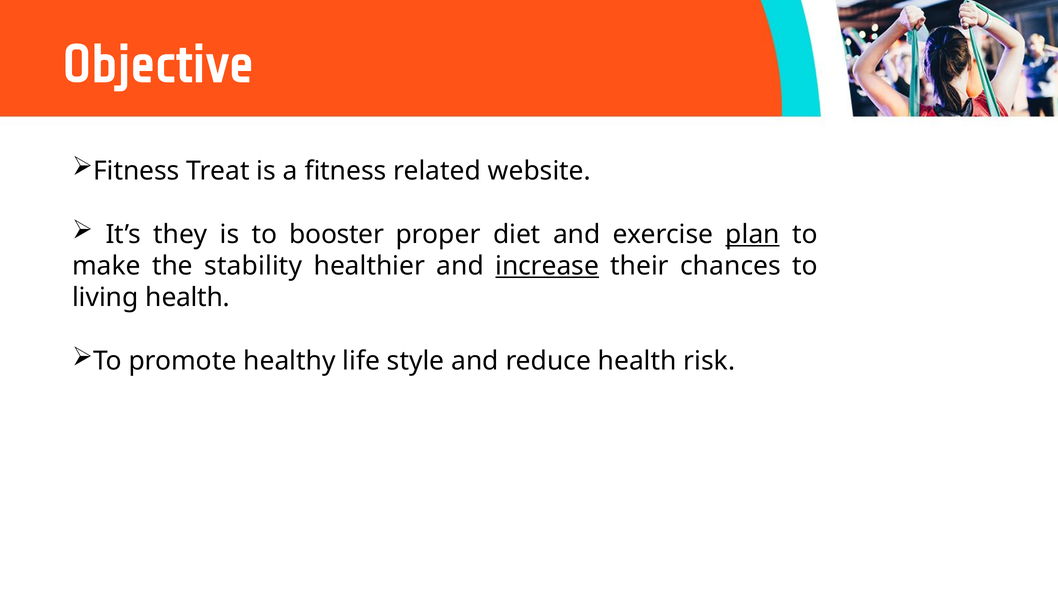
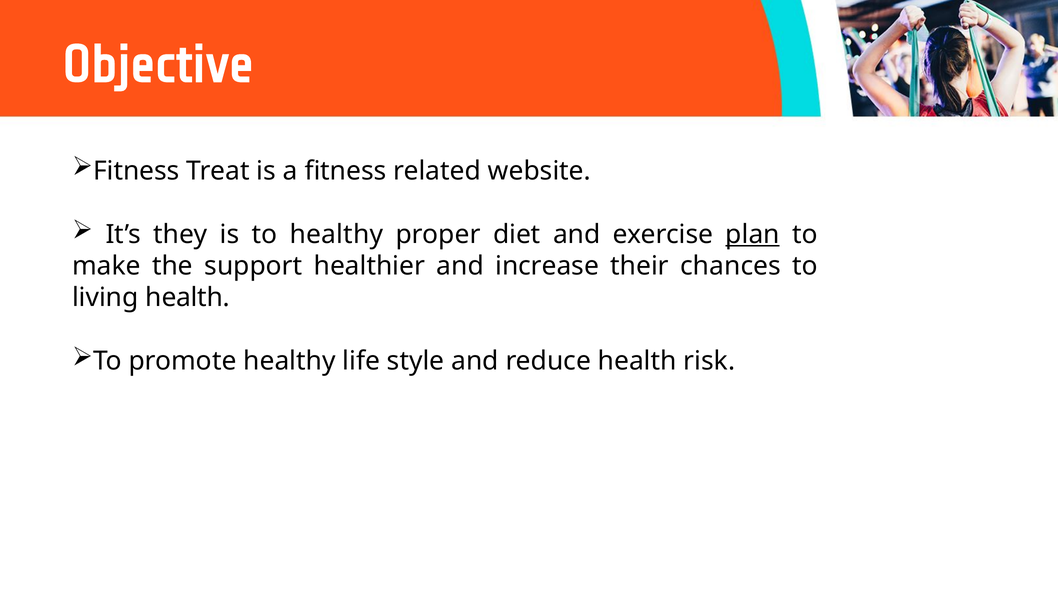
to booster: booster -> healthy
stability: stability -> support
increase underline: present -> none
